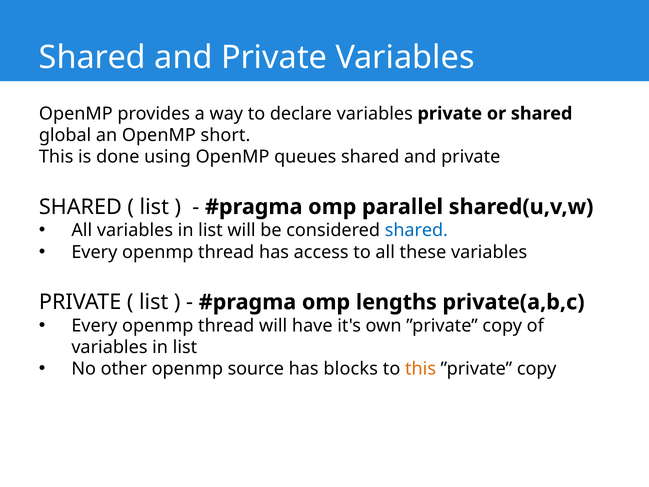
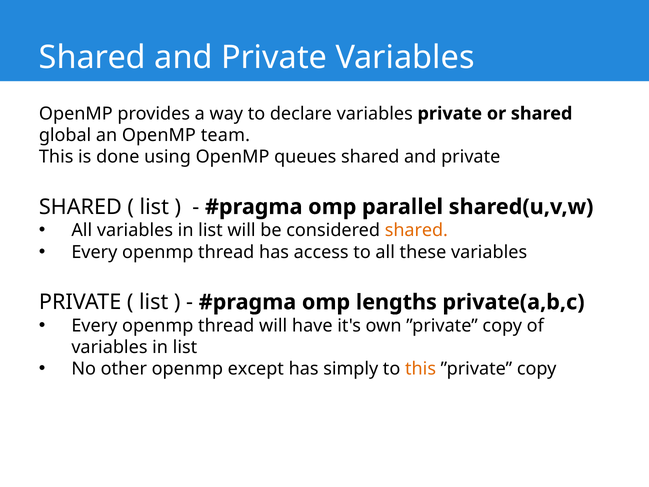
short: short -> team
shared at (416, 230) colour: blue -> orange
source: source -> except
blocks: blocks -> simply
